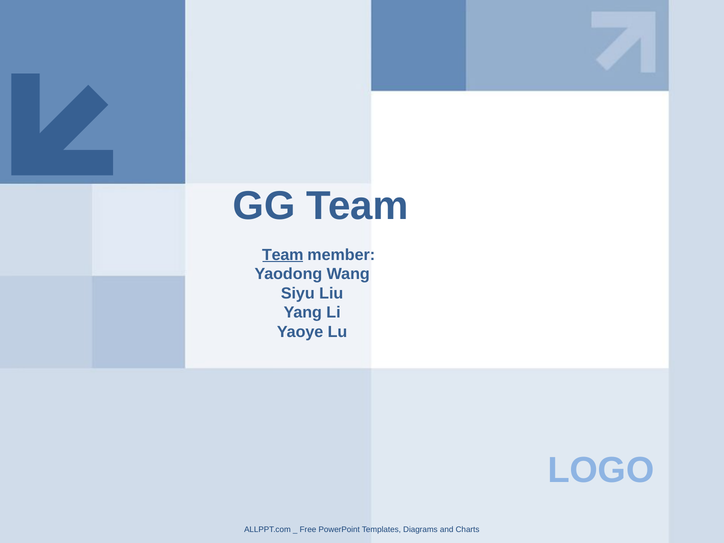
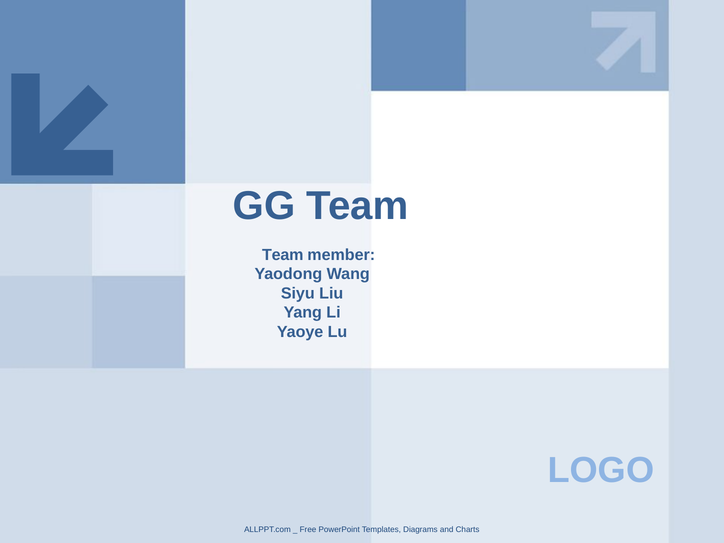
Team at (283, 255) underline: present -> none
